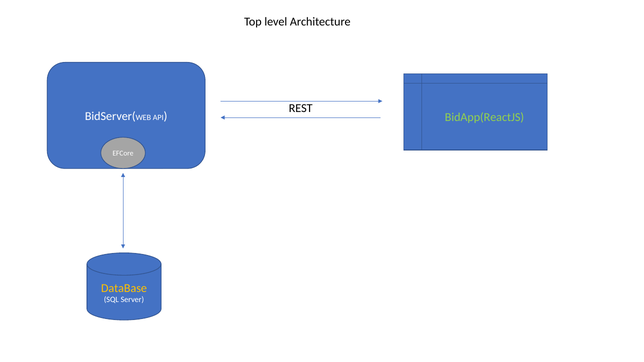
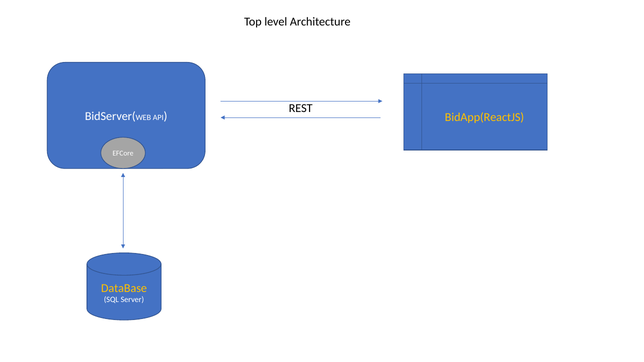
BidApp(ReactJS colour: light green -> yellow
